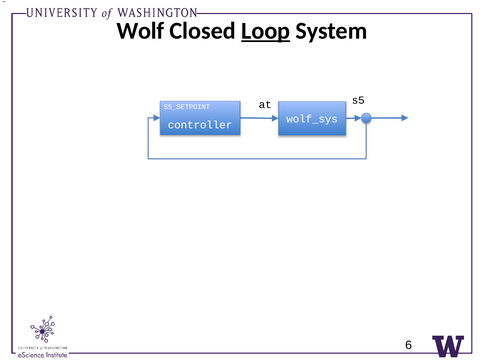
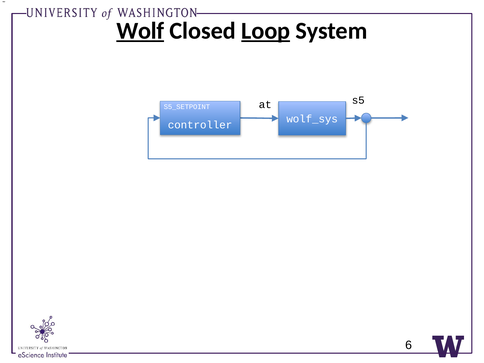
Wolf underline: none -> present
